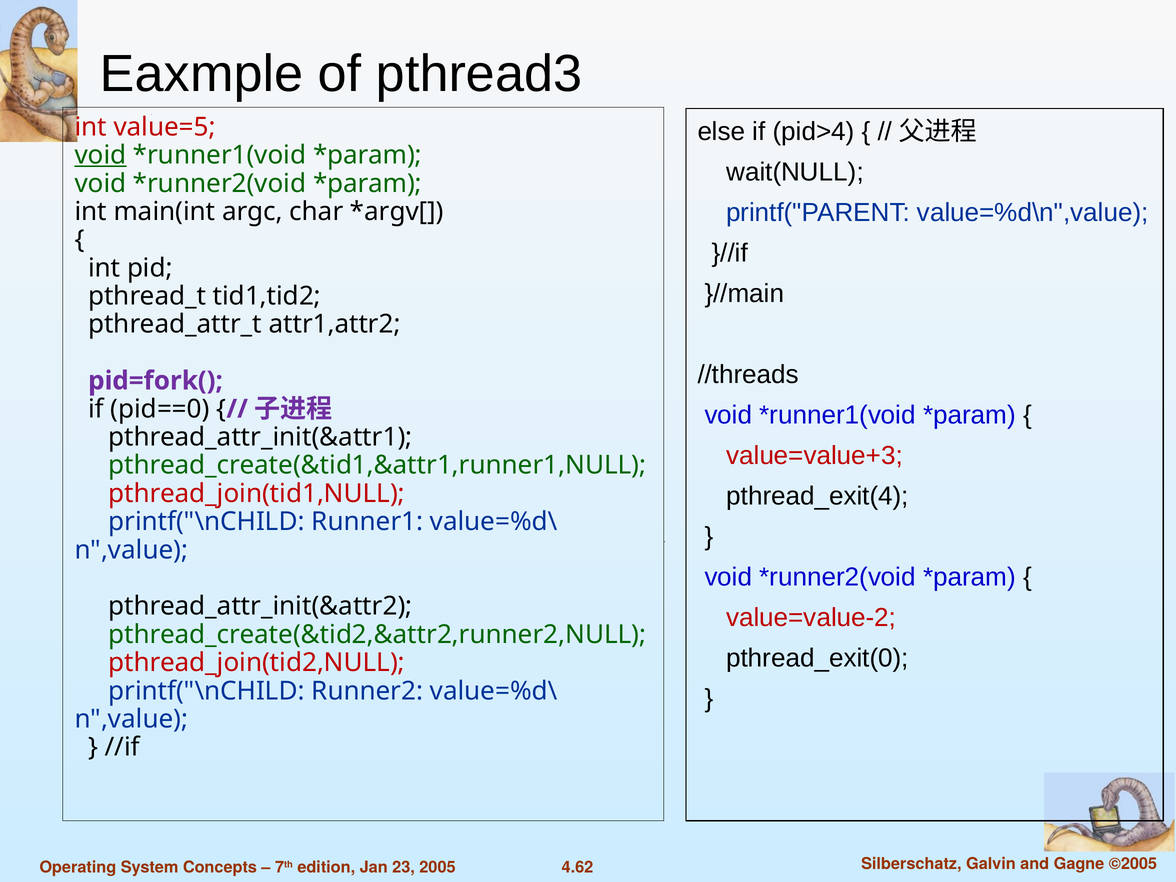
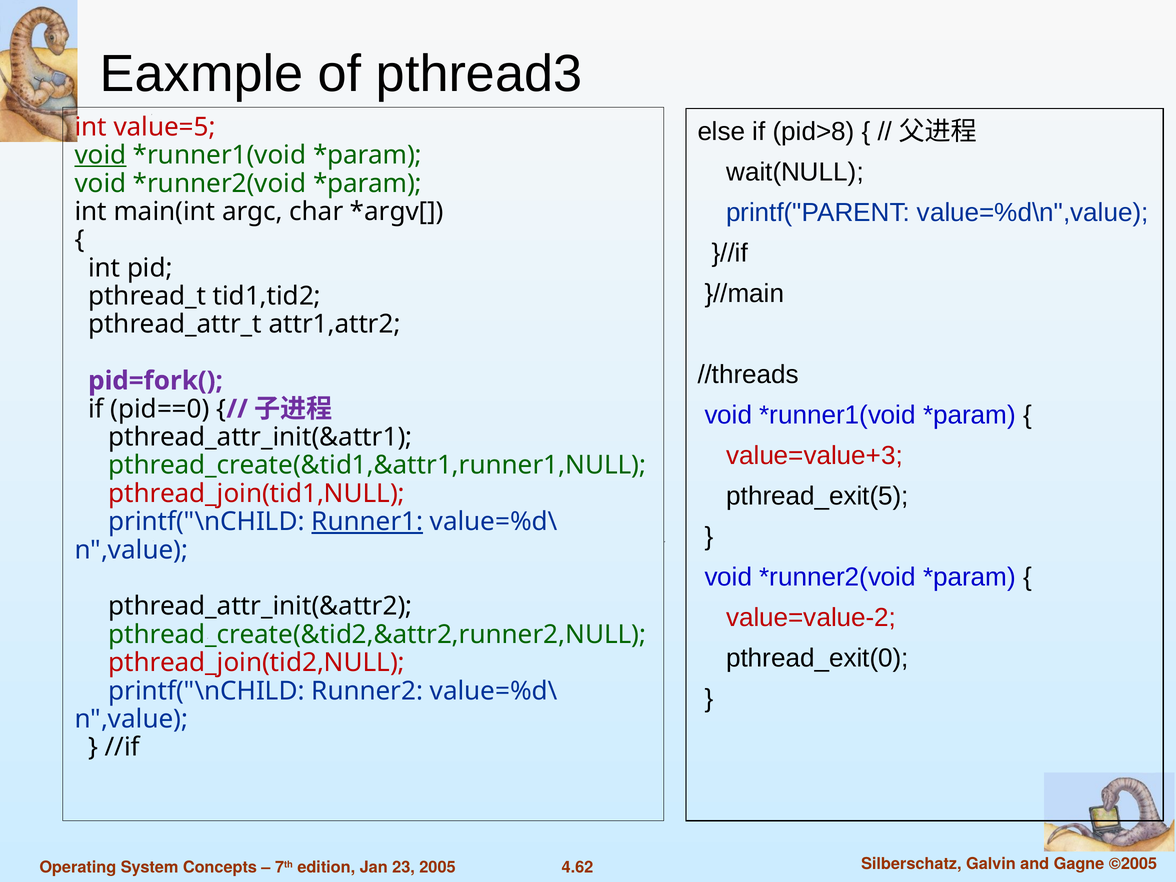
pid>4: pid>4 -> pid>8
pthread_exit(4: pthread_exit(4 -> pthread_exit(5
Runner1 underline: none -> present
